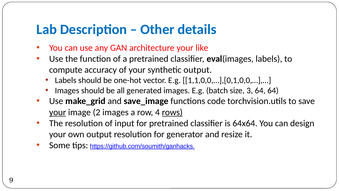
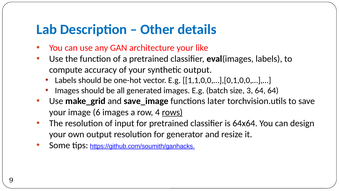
code: code -> later
your at (58, 112) underline: present -> none
2: 2 -> 6
